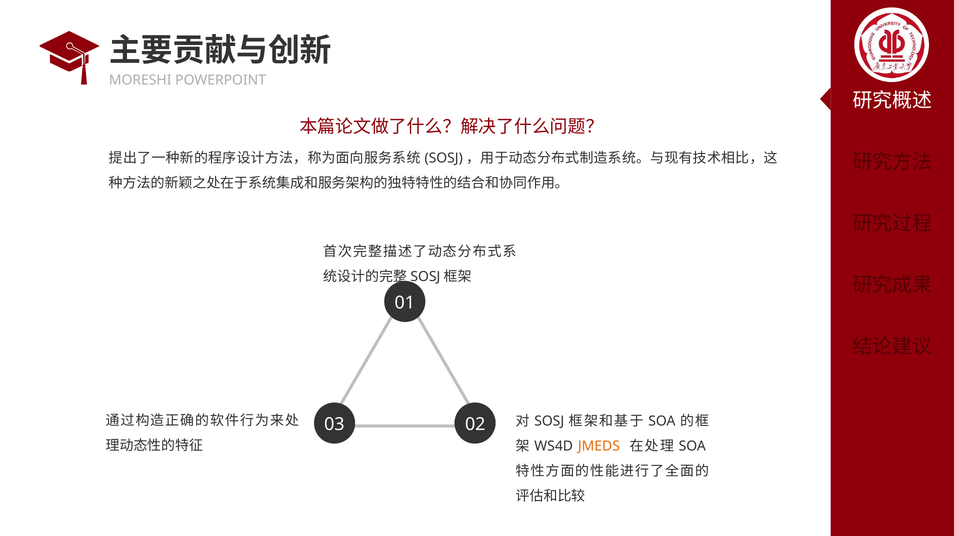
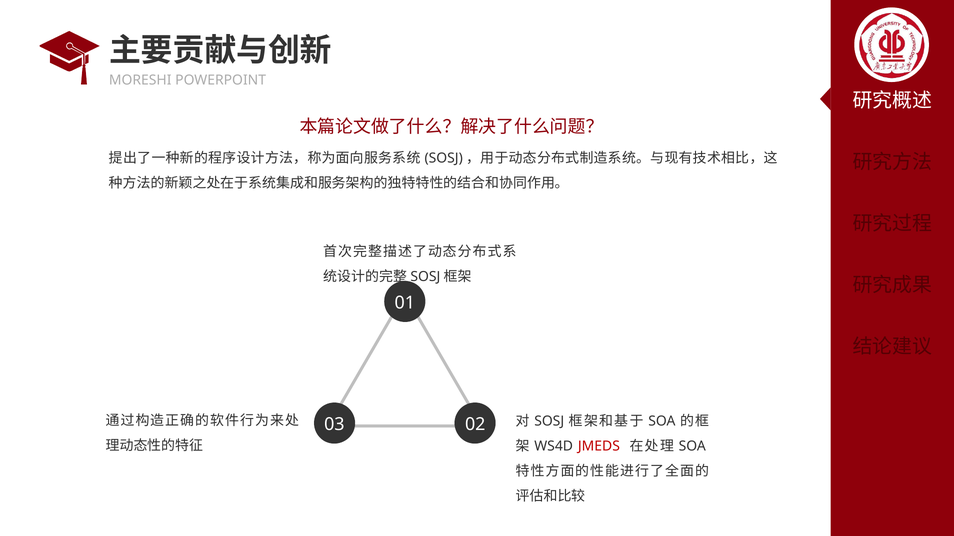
JMEDS colour: orange -> red
